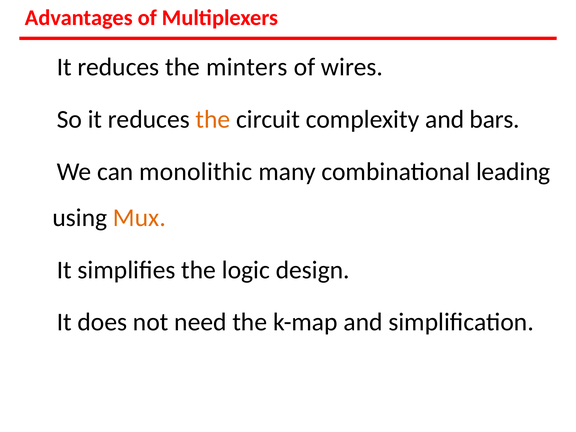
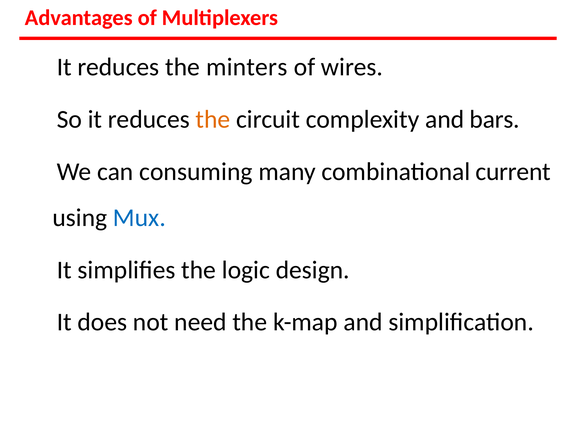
monolithic: monolithic -> consuming
leading: leading -> current
Mux colour: orange -> blue
